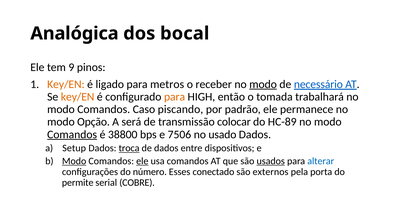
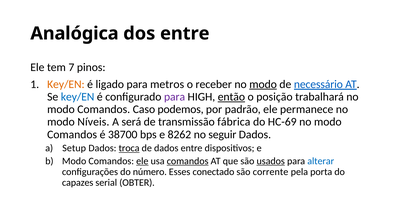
dos bocal: bocal -> entre
9: 9 -> 7
key/EN at (78, 97) colour: orange -> blue
para at (175, 97) colour: orange -> purple
então underline: none -> present
tomada: tomada -> posição
piscando: piscando -> podemos
Opção: Opção -> Níveis
colocar: colocar -> fábrica
HC-89: HC-89 -> HC-69
Comandos at (72, 134) underline: present -> none
38800: 38800 -> 38700
7506: 7506 -> 8262
usado: usado -> seguir
Modo at (74, 161) underline: present -> none
comandos at (188, 161) underline: none -> present
externos: externos -> corrente
permite: permite -> capazes
COBRE: COBRE -> OBTER
